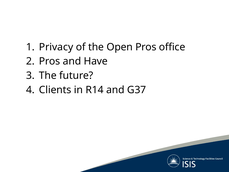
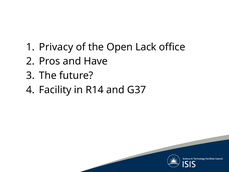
Open Pros: Pros -> Lack
Clients: Clients -> Facility
